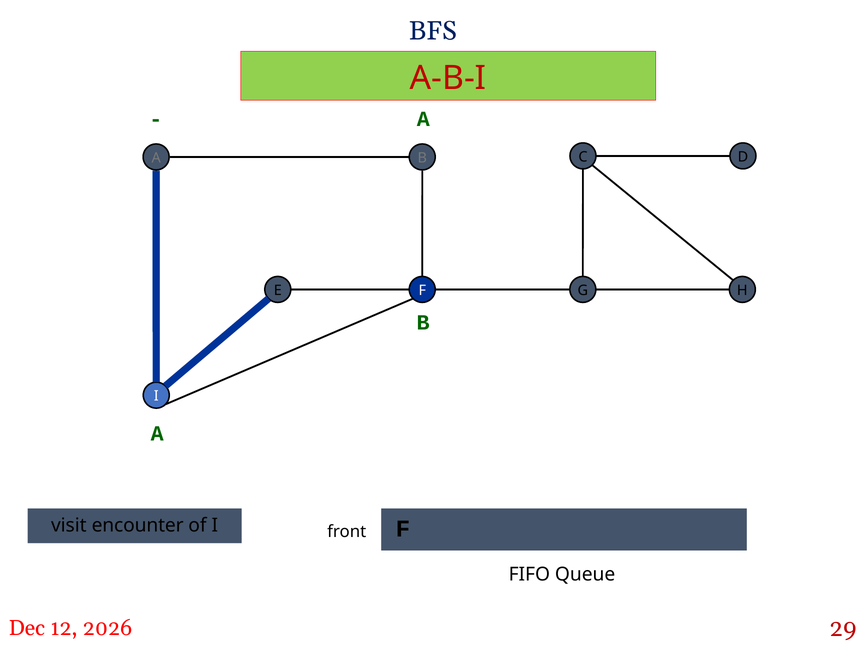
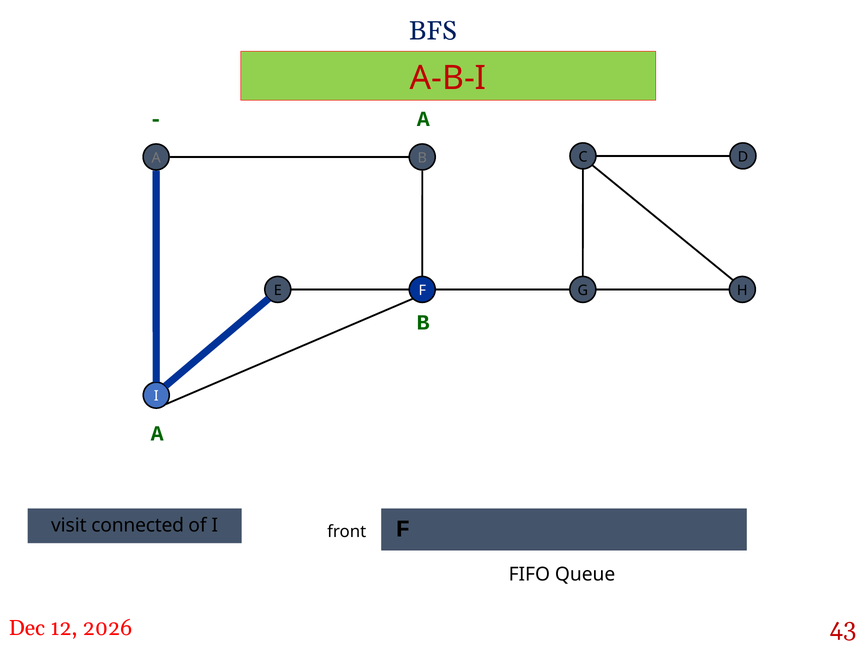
encounter: encounter -> connected
29: 29 -> 43
